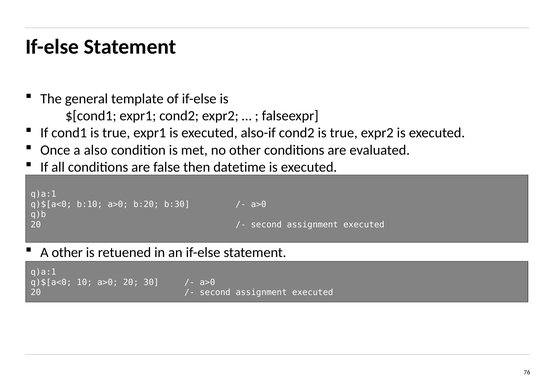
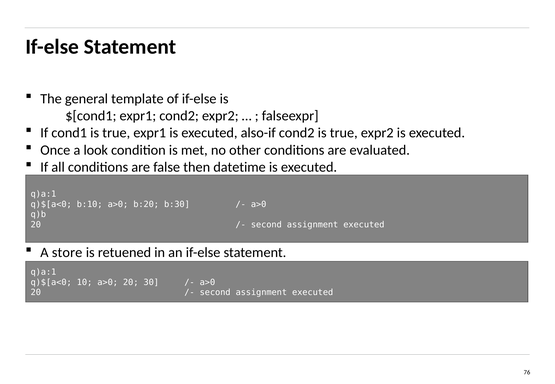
also: also -> look
A other: other -> store
